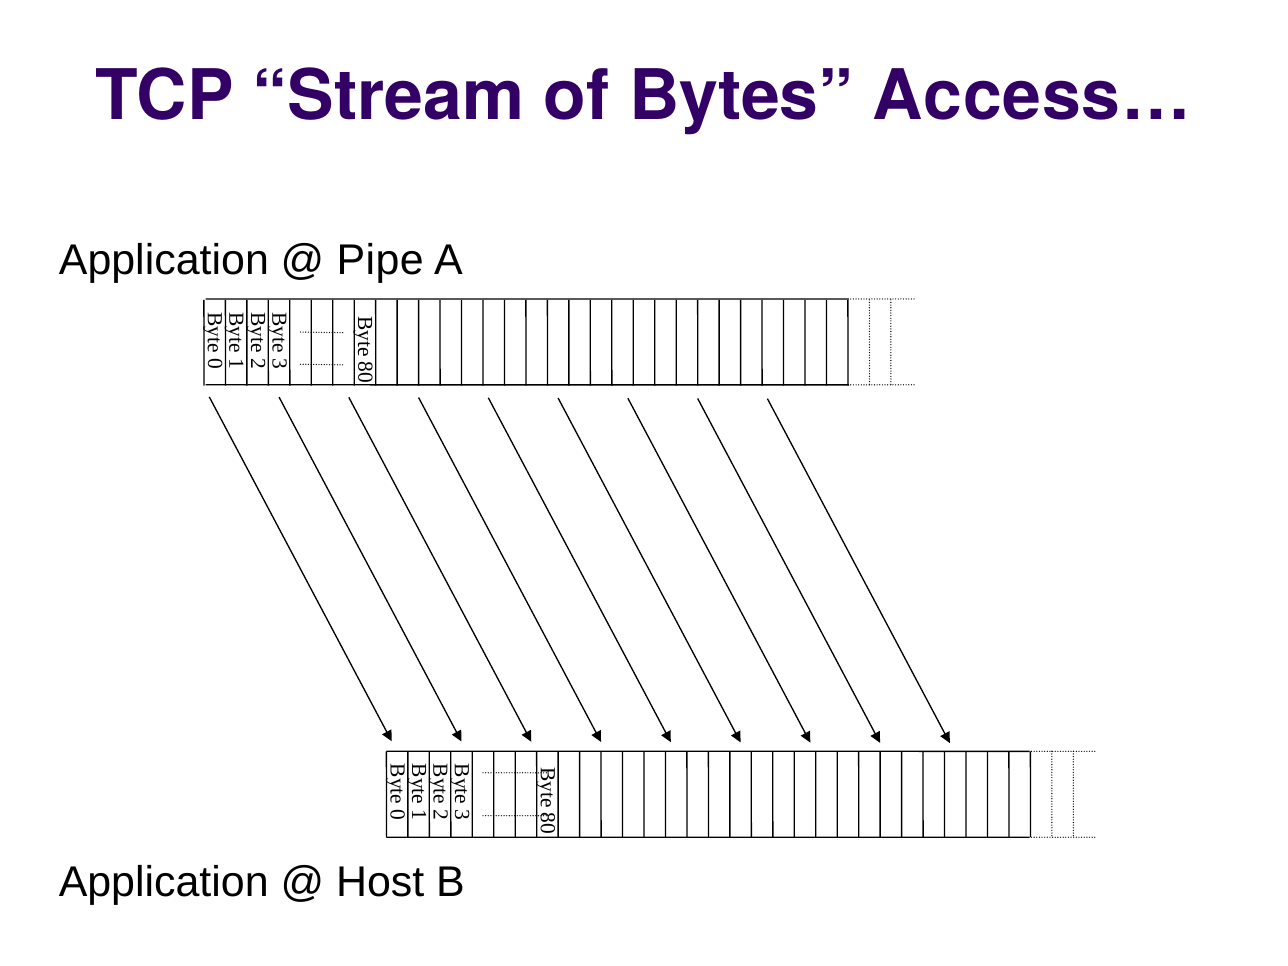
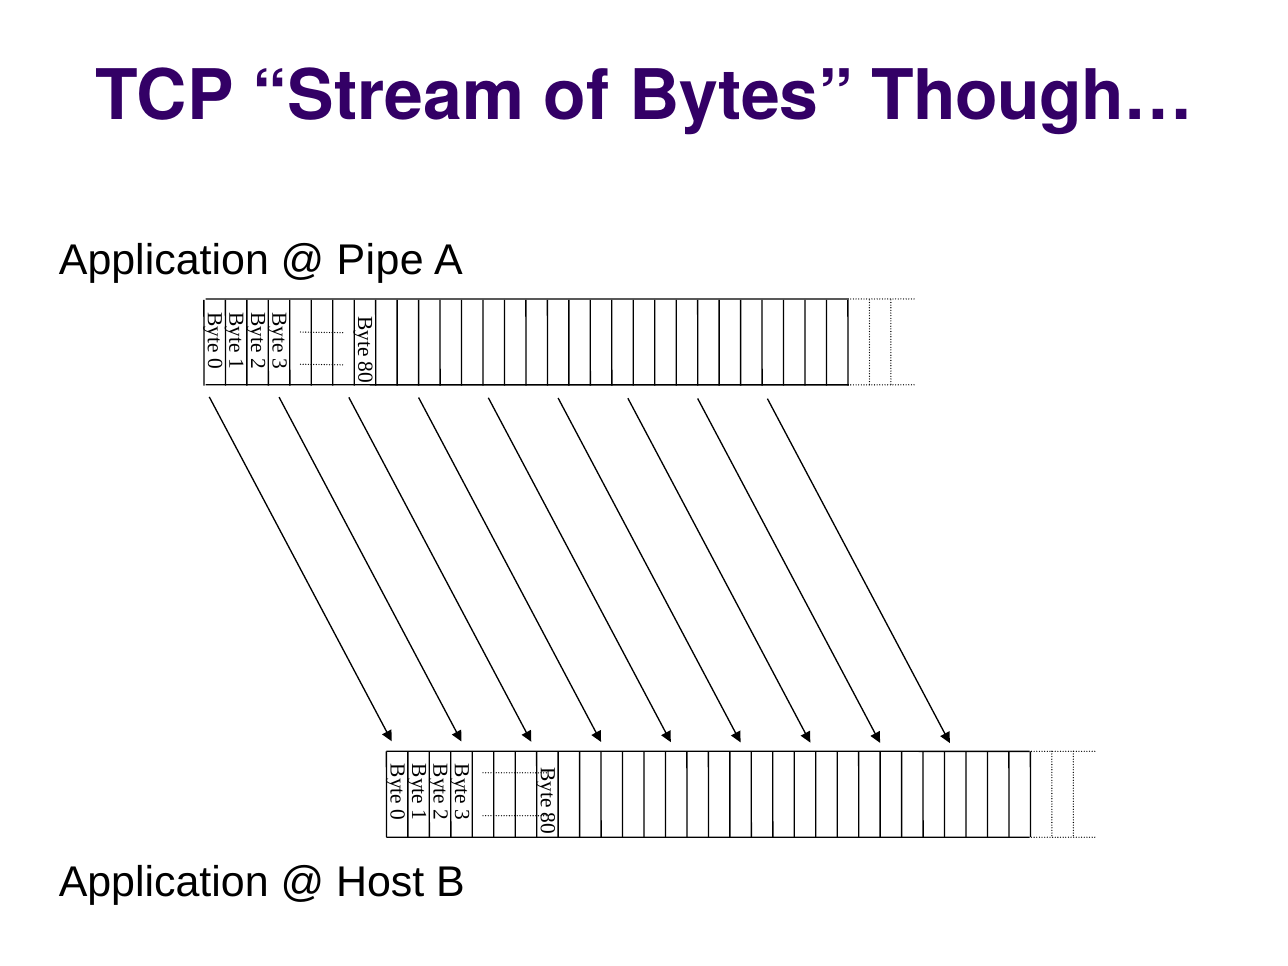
Access…: Access… -> Though…
